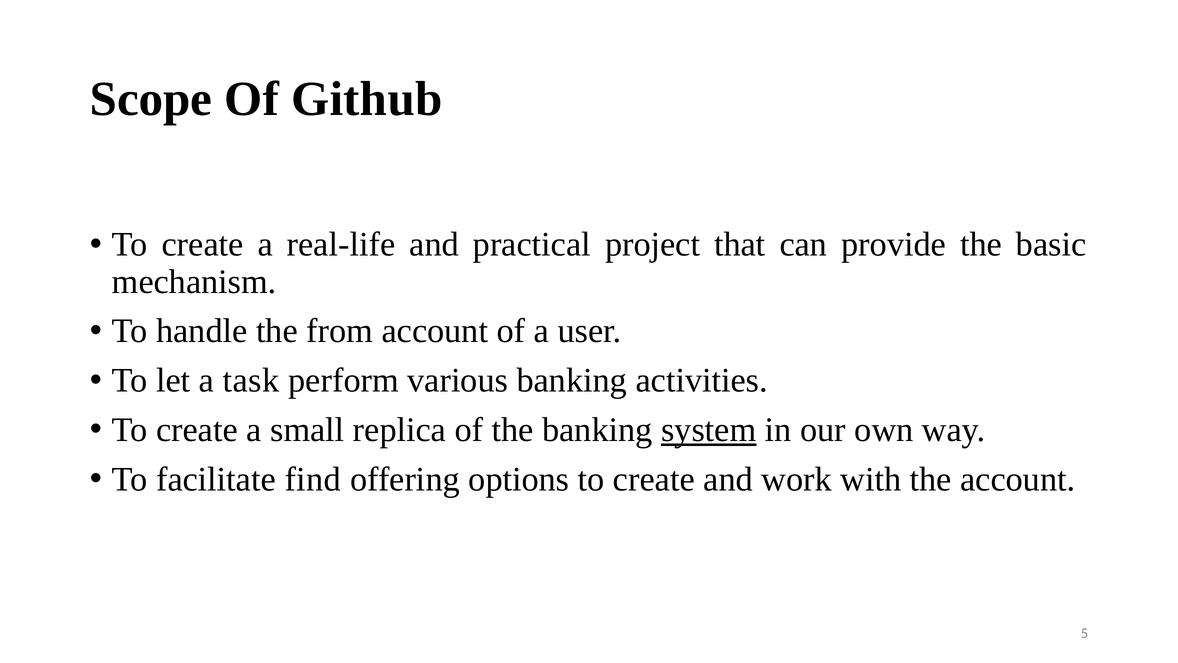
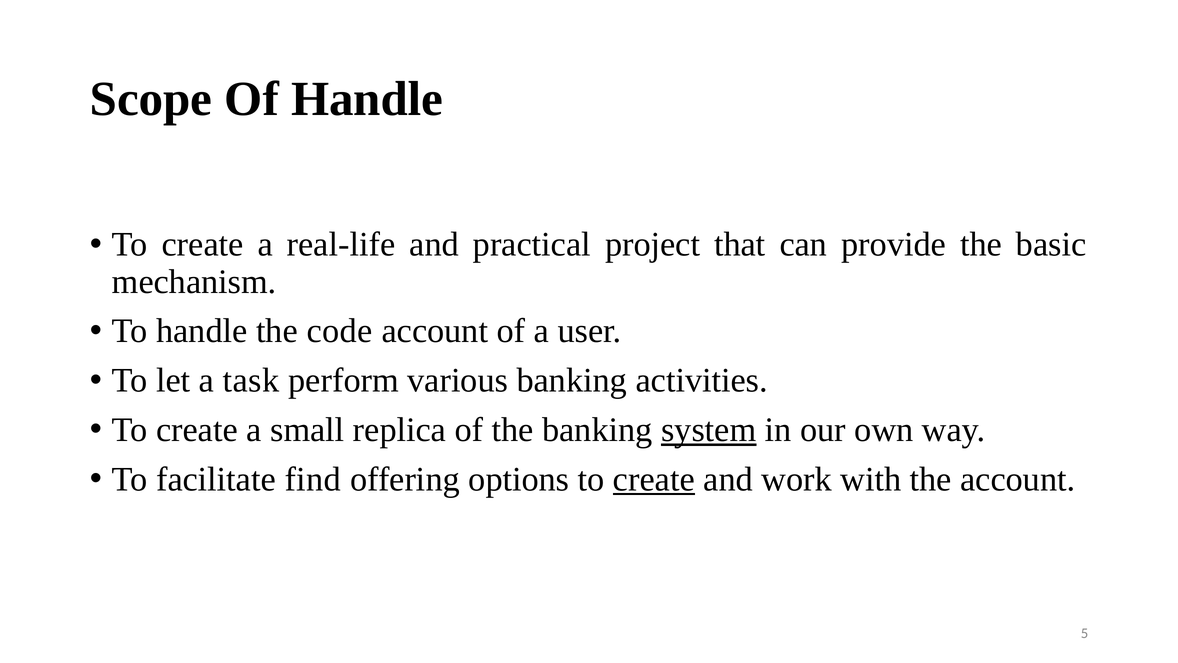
Of Github: Github -> Handle
from: from -> code
create at (654, 479) underline: none -> present
